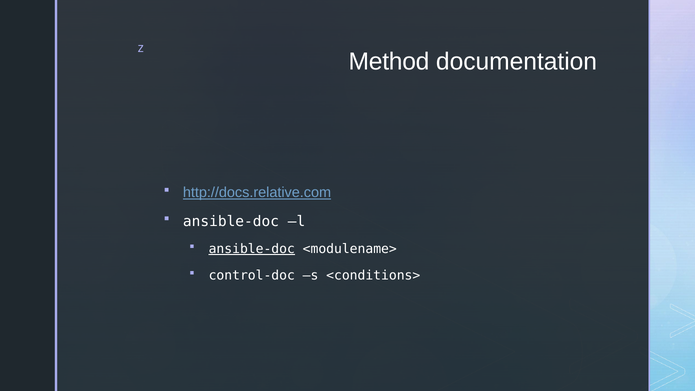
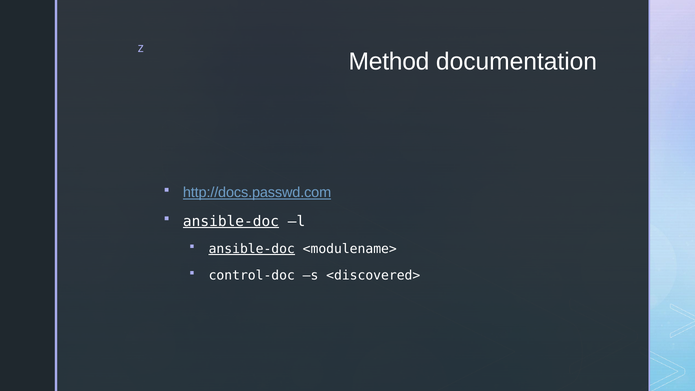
http://docs.relative.com: http://docs.relative.com -> http://docs.passwd.com
ansible-doc at (231, 221) underline: none -> present
<conditions>: <conditions> -> <discovered>
